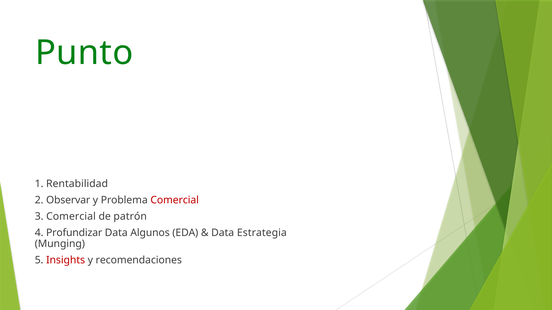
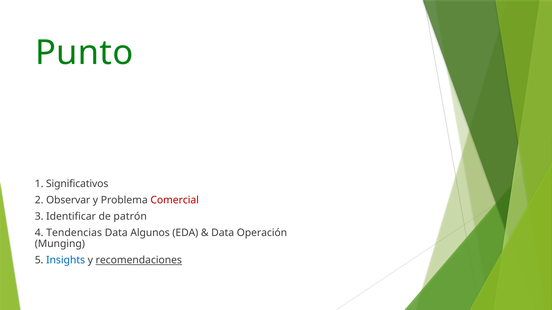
Rentabilidad: Rentabilidad -> Significativos
3 Comercial: Comercial -> Identificar
Profundizar: Profundizar -> Tendencias
Estrategia: Estrategia -> Operación
Insights colour: red -> blue
recomendaciones underline: none -> present
